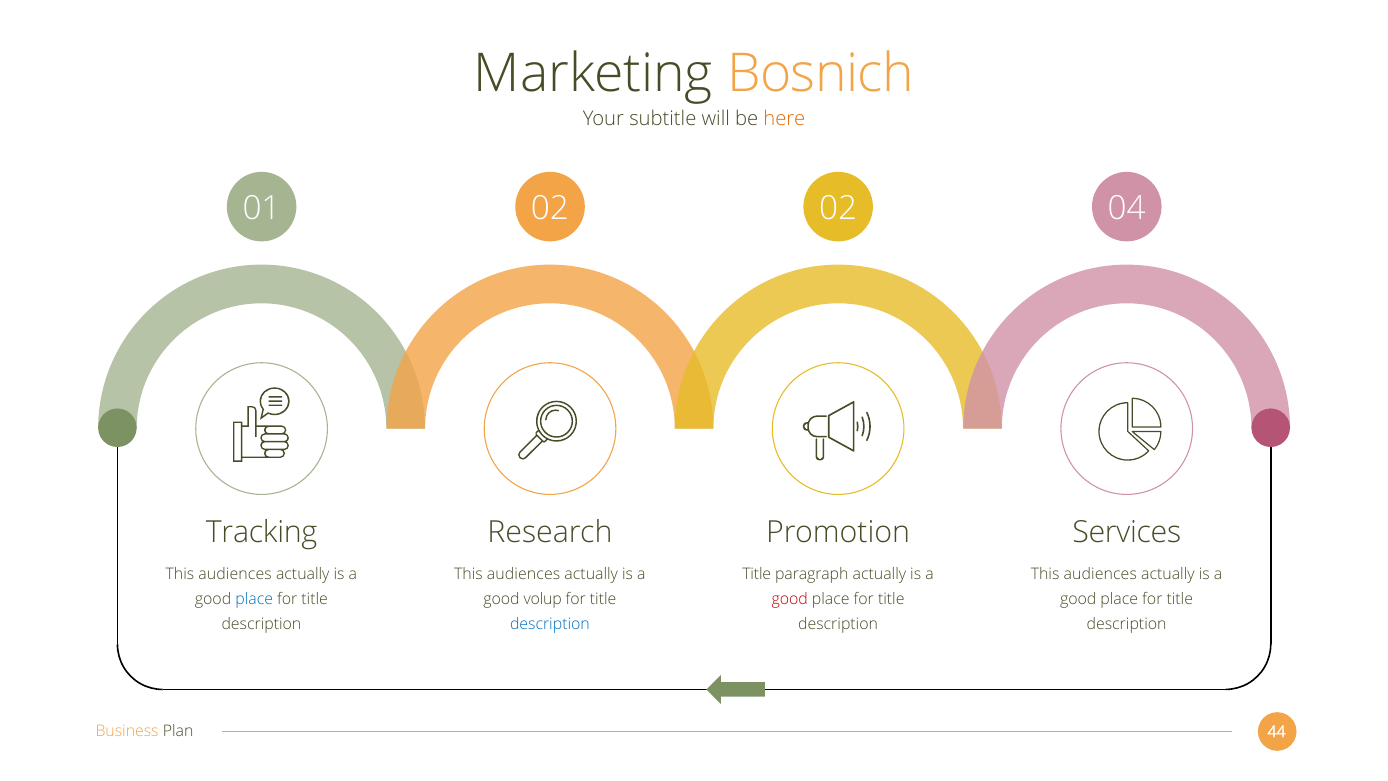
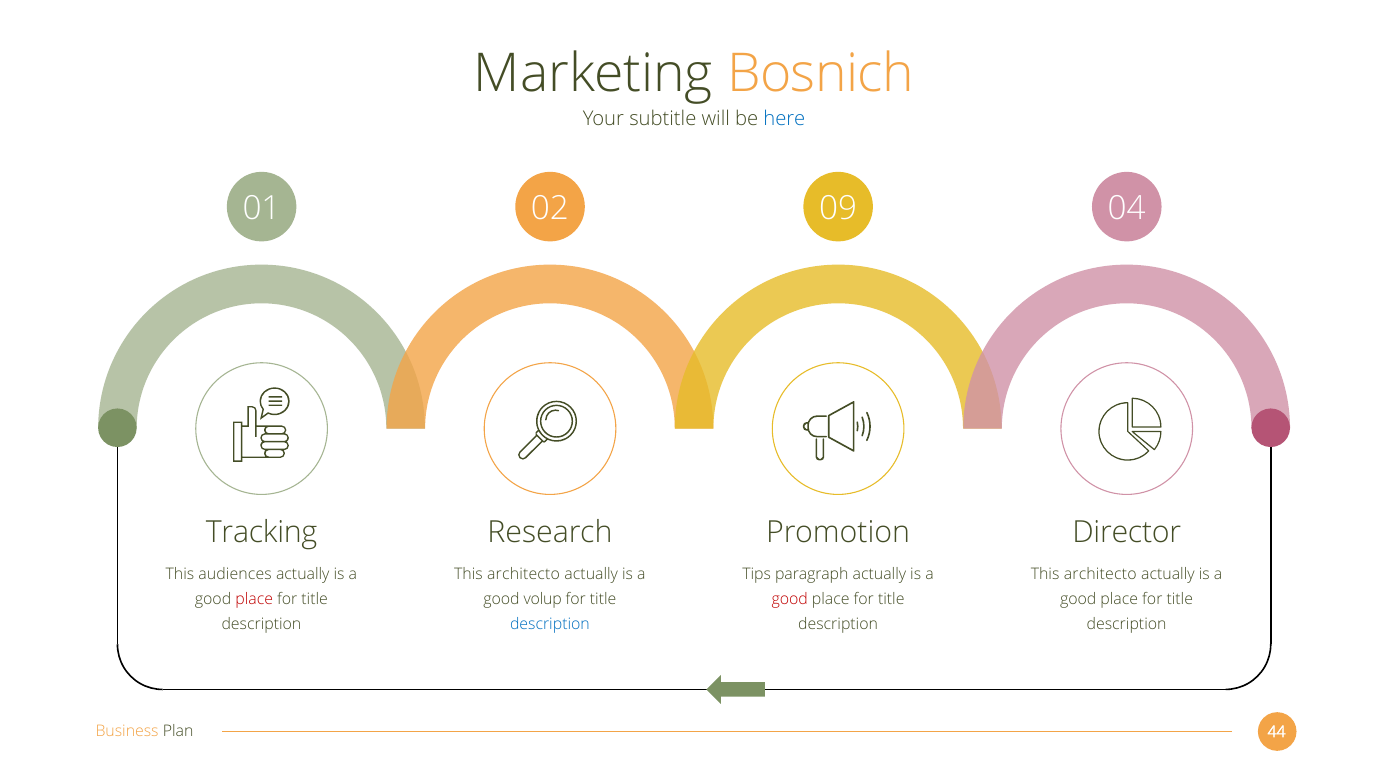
here colour: orange -> blue
02 02: 02 -> 09
Services: Services -> Director
audiences at (524, 574): audiences -> architecto
Title at (757, 574): Title -> Tips
audiences at (1100, 574): audiences -> architecto
place at (254, 599) colour: blue -> red
